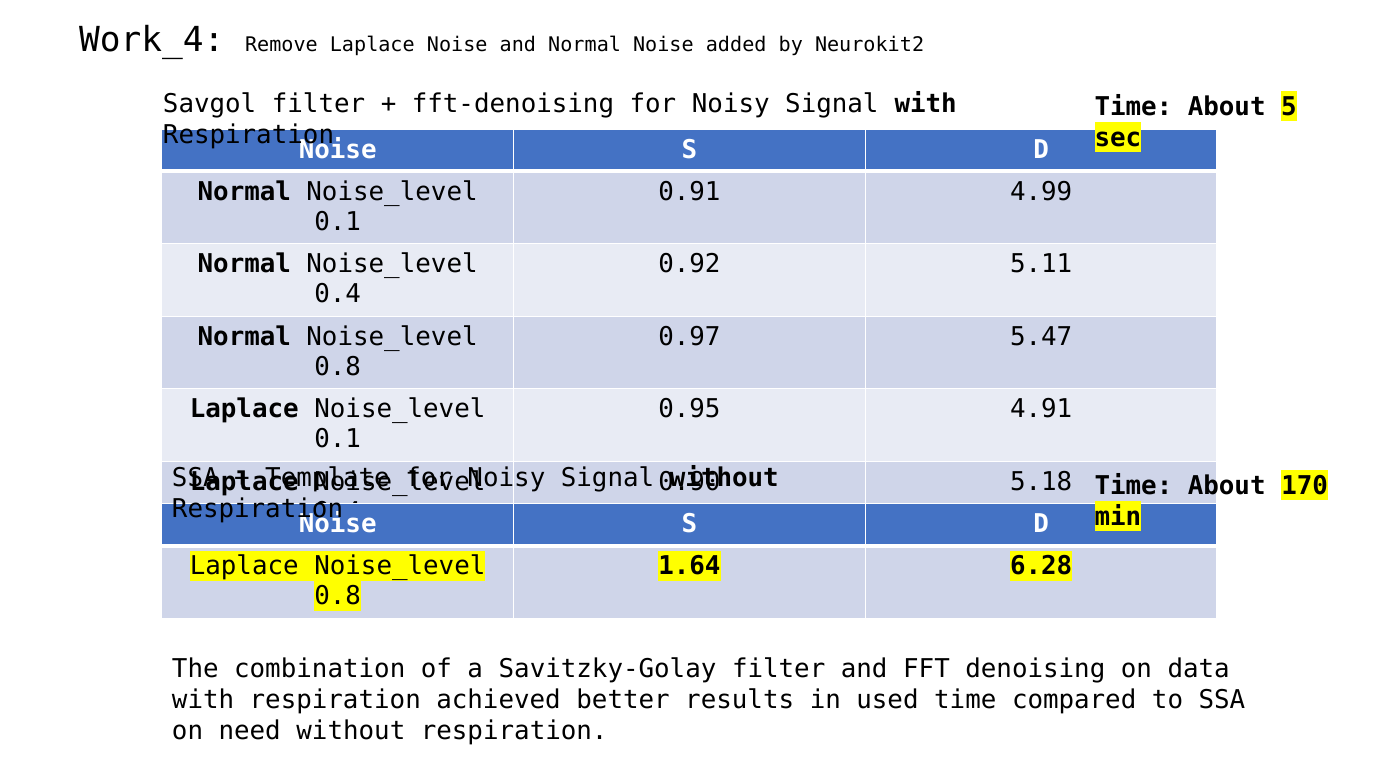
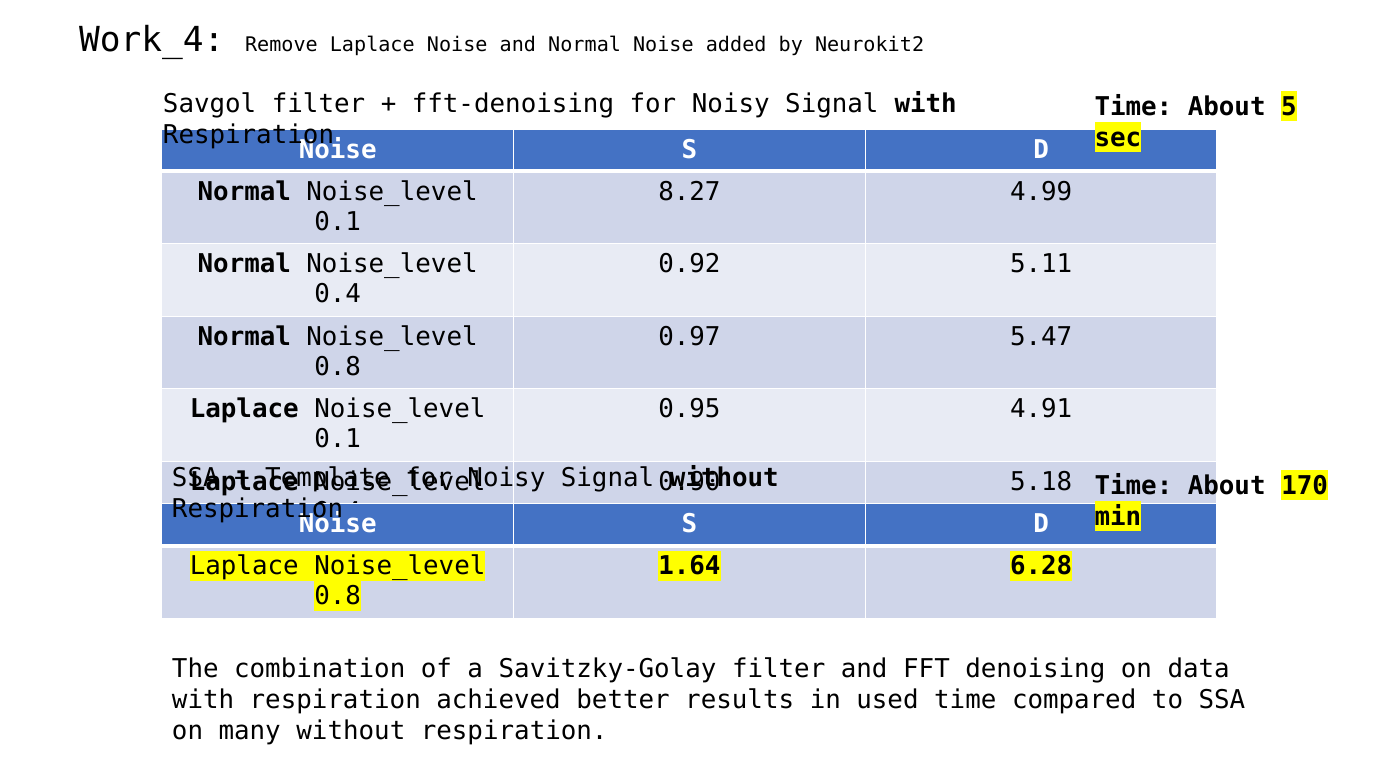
0.91: 0.91 -> 8.27
need: need -> many
